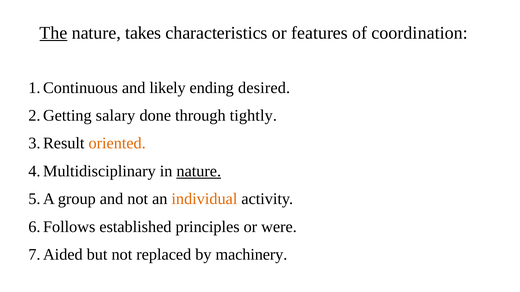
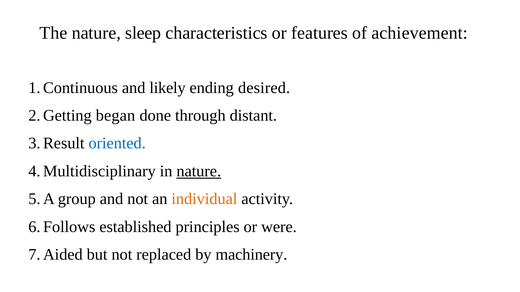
The underline: present -> none
takes: takes -> sleep
coordination: coordination -> achievement
salary: salary -> began
tightly: tightly -> distant
oriented colour: orange -> blue
